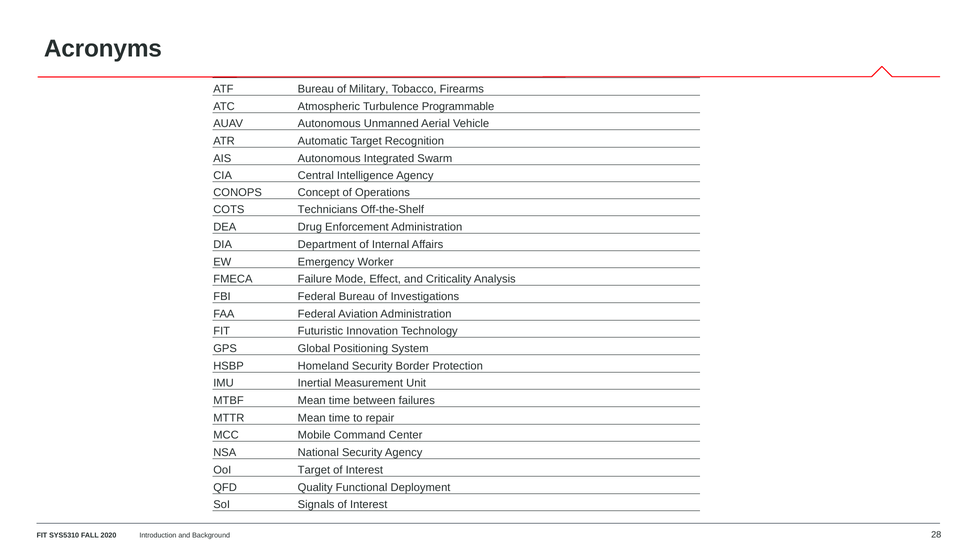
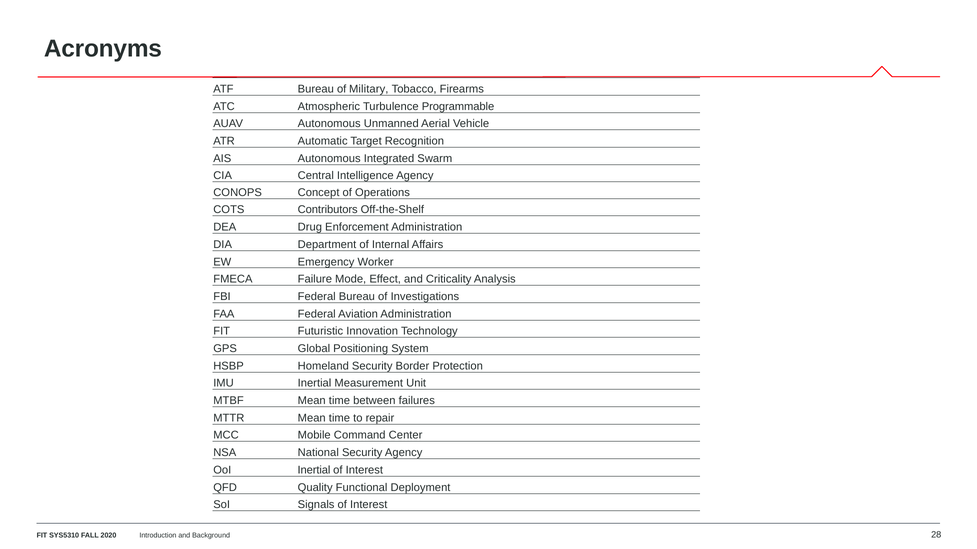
Technicians: Technicians -> Contributors
OoI Target: Target -> Inertial
